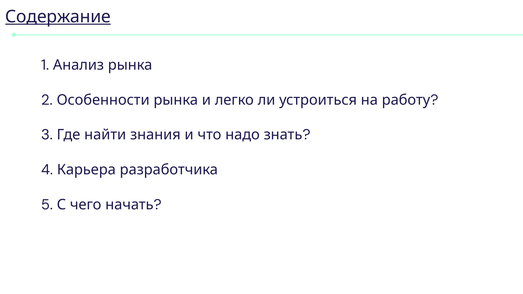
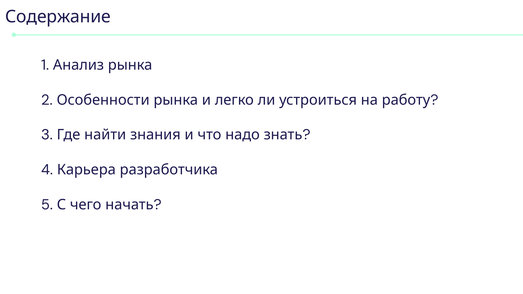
Содержание underline: present -> none
